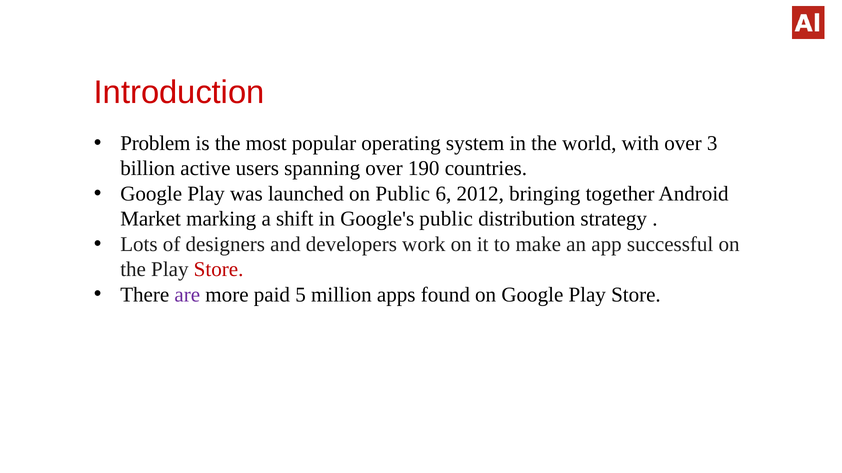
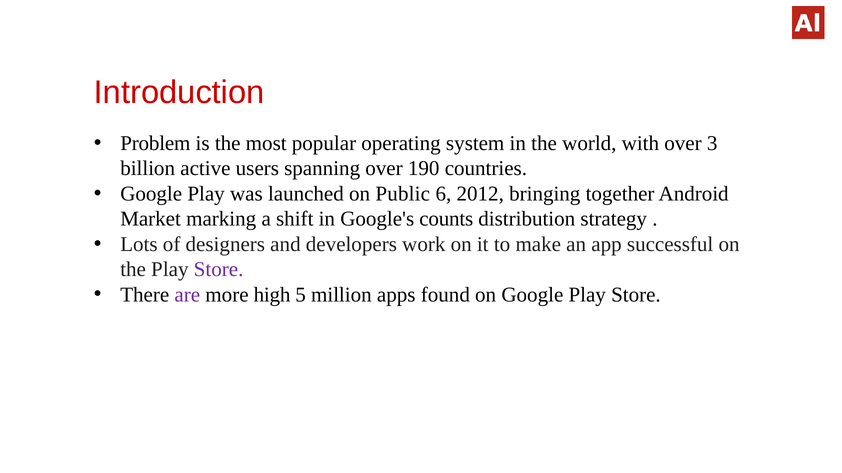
Google's public: public -> counts
Store at (219, 270) colour: red -> purple
paid: paid -> high
